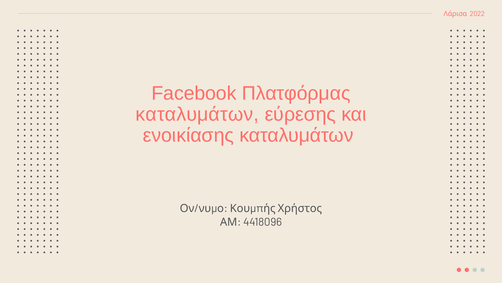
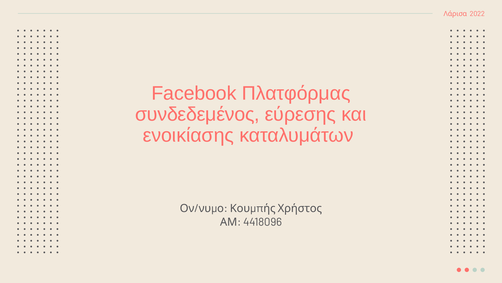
καταλυμάτων at (197, 114): καταλυμάτων -> συνδεδεμένος
